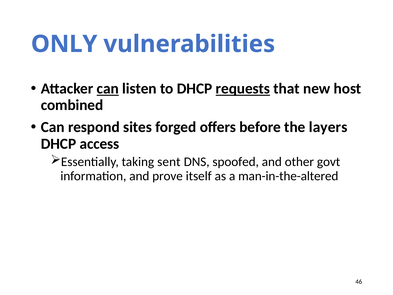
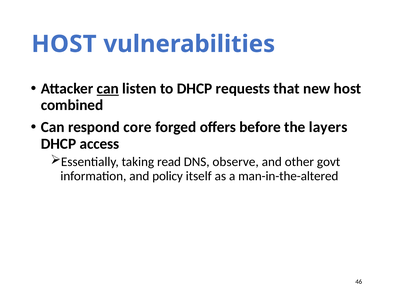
ONLY at (64, 44): ONLY -> HOST
requests underline: present -> none
sites: sites -> core
sent: sent -> read
spoofed: spoofed -> observe
prove: prove -> policy
